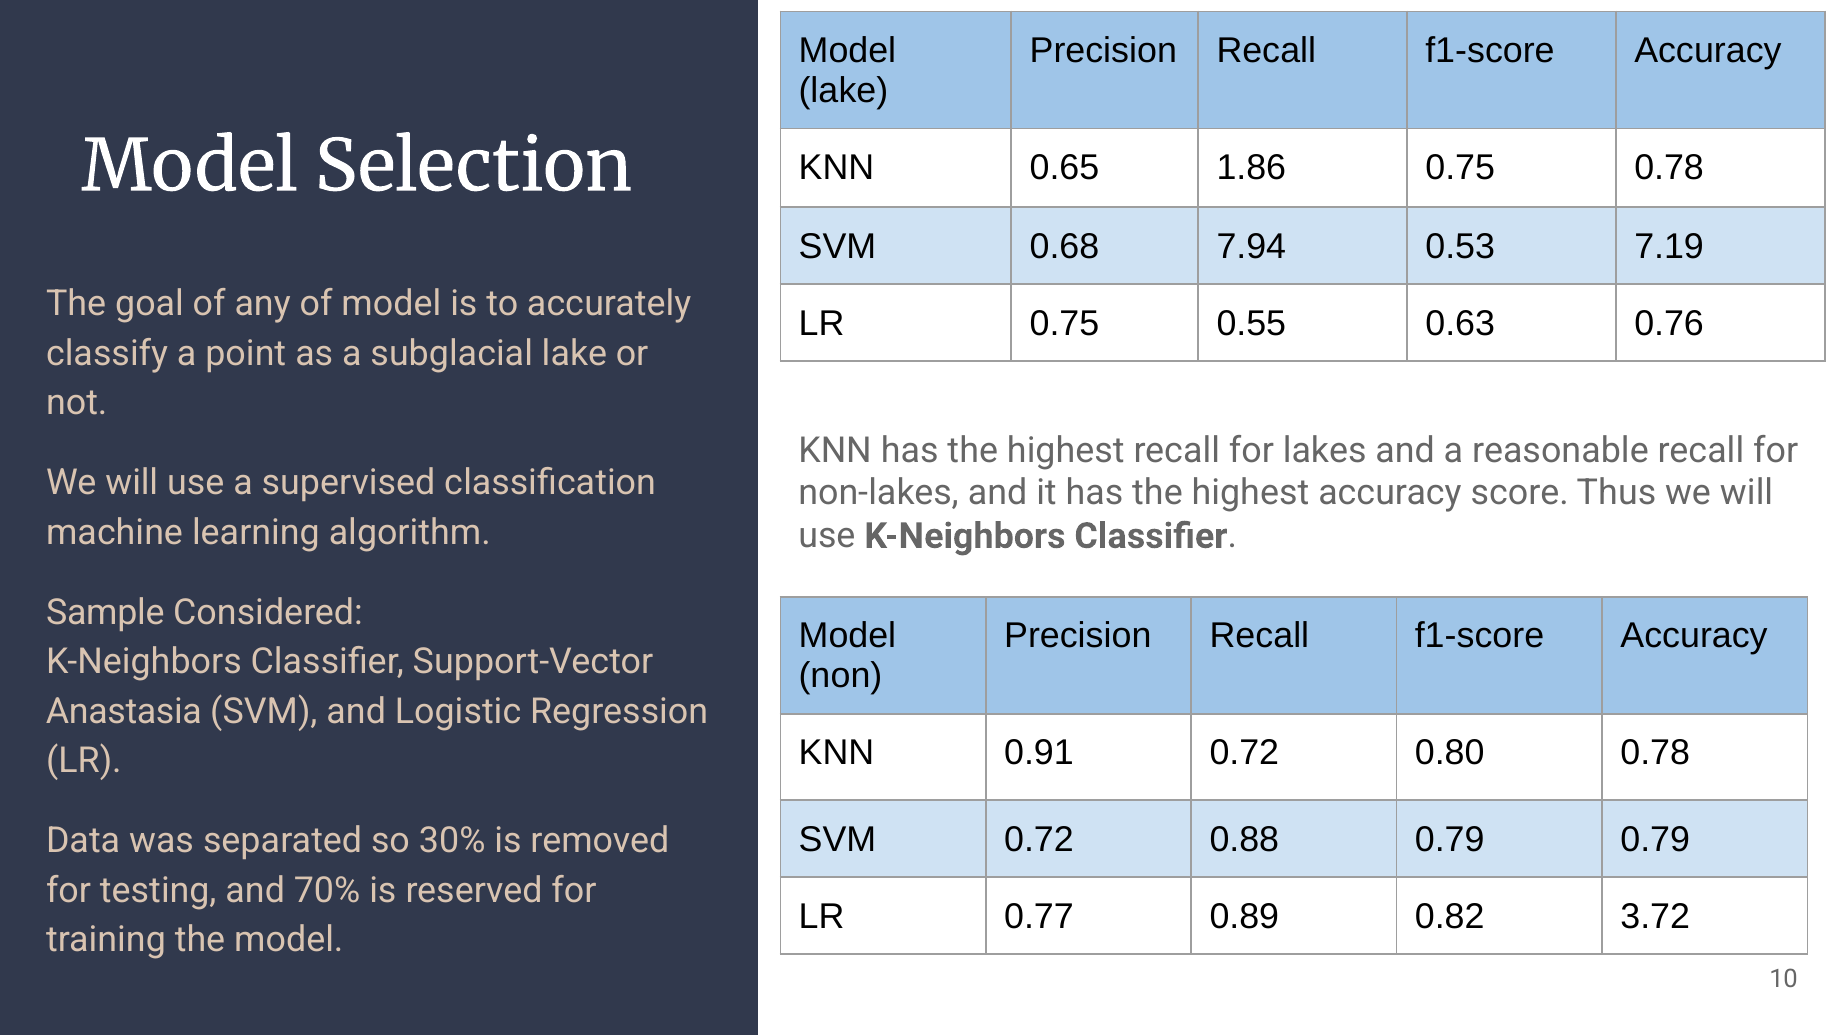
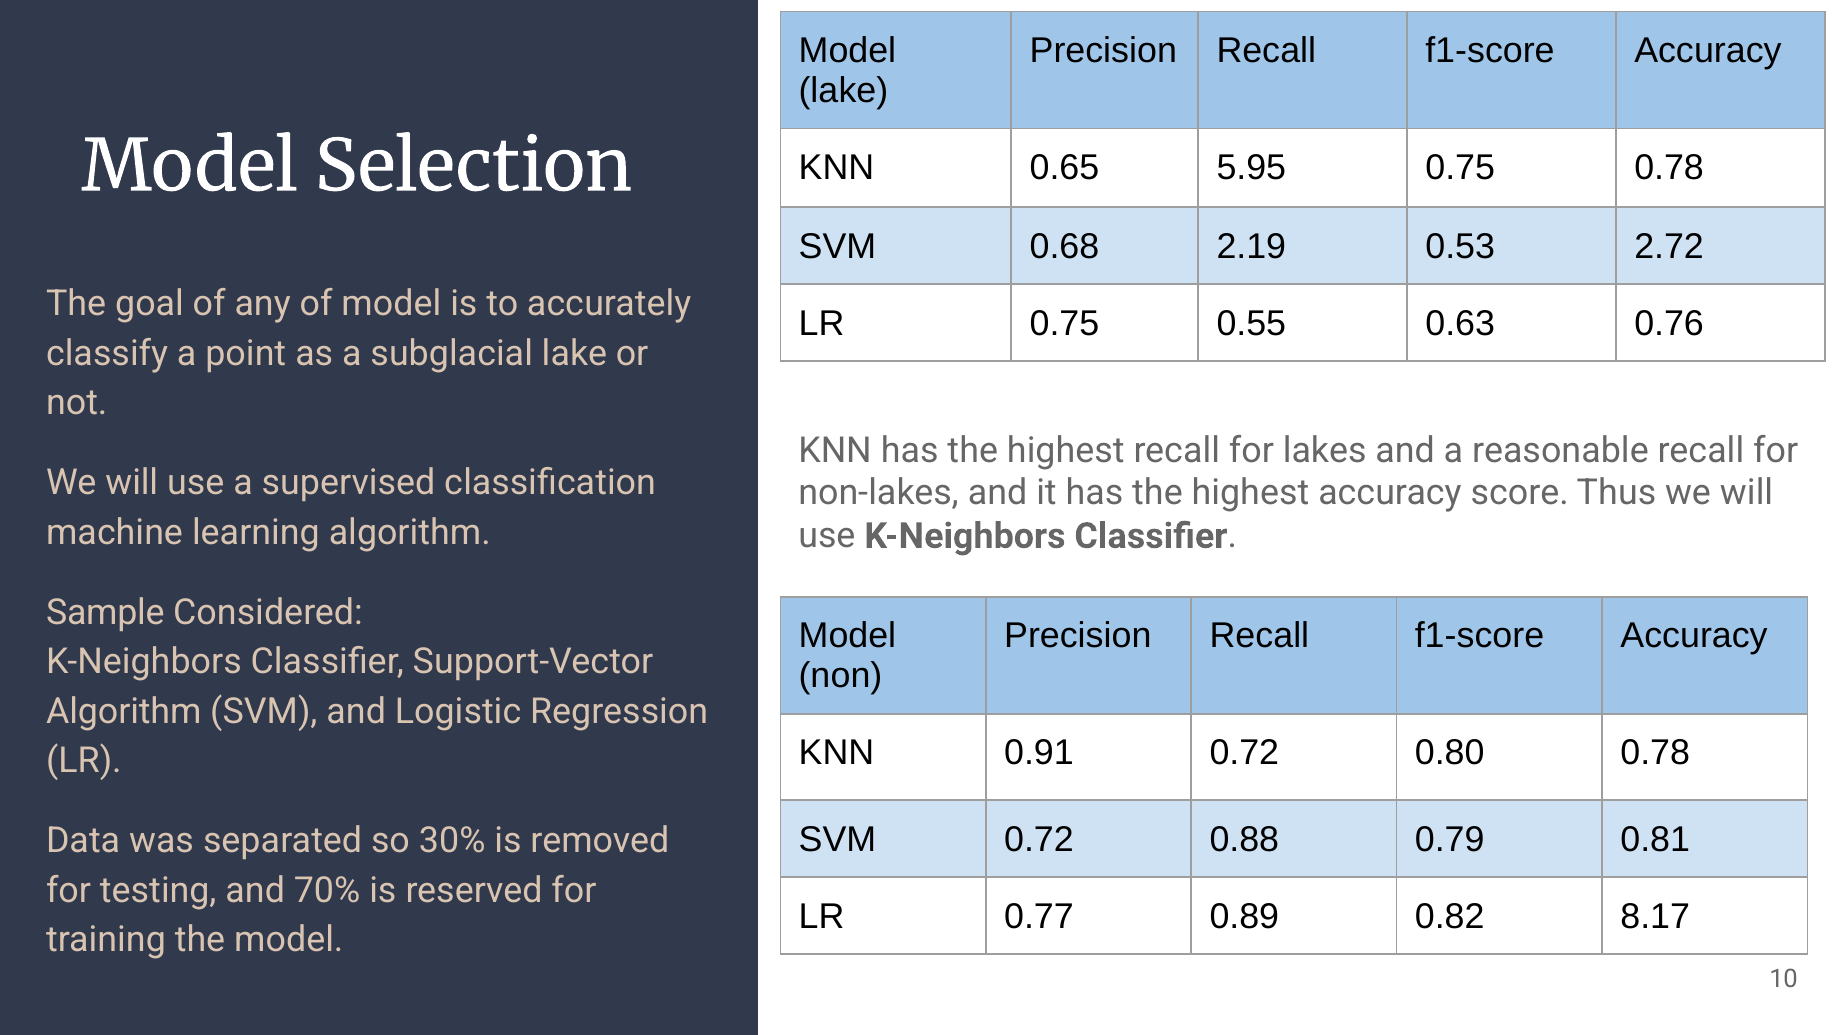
1.86: 1.86 -> 5.95
7.94: 7.94 -> 2.19
7.19: 7.19 -> 2.72
Anastasia at (124, 712): Anastasia -> Algorithm
0.79 0.79: 0.79 -> 0.81
3.72: 3.72 -> 8.17
